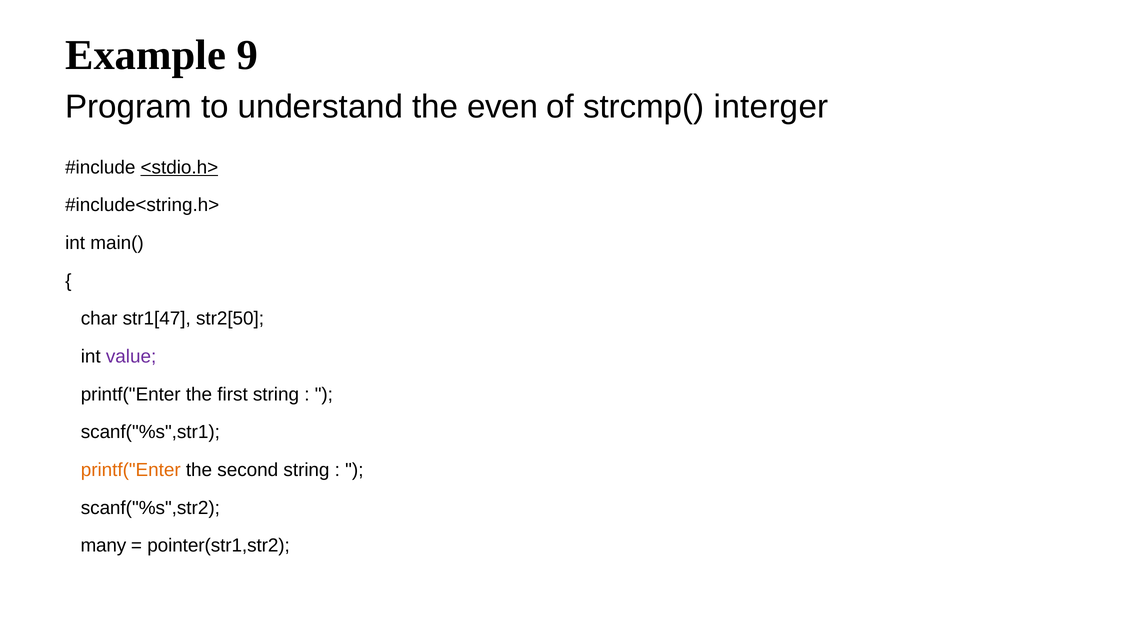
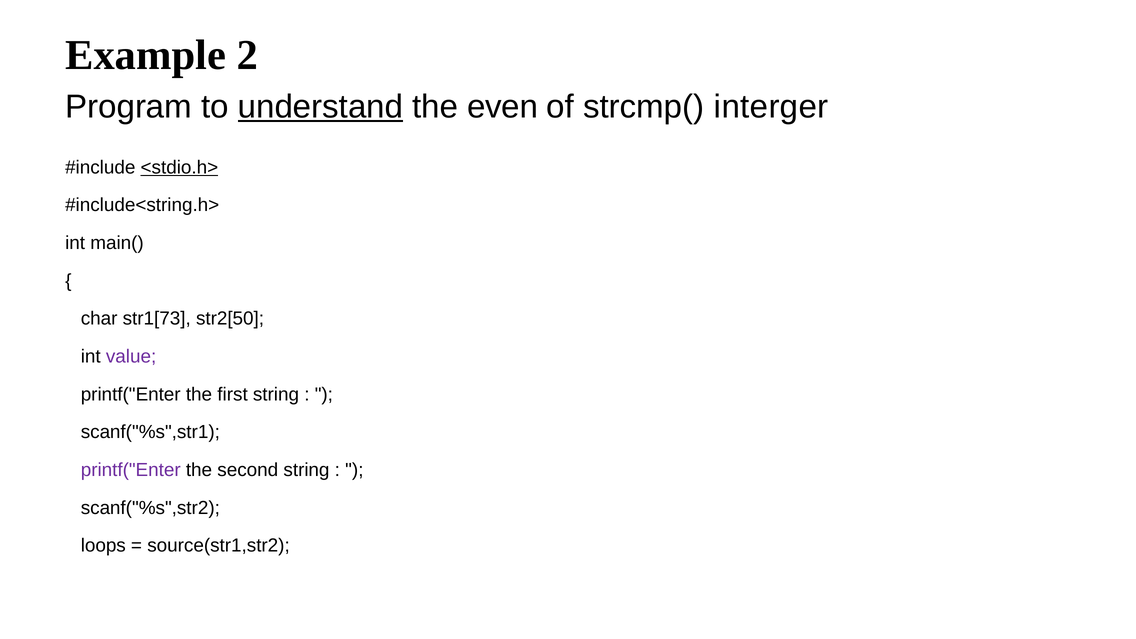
9: 9 -> 2
understand underline: none -> present
str1[47: str1[47 -> str1[73
printf("Enter at (131, 470) colour: orange -> purple
many: many -> loops
pointer(str1,str2: pointer(str1,str2 -> source(str1,str2
